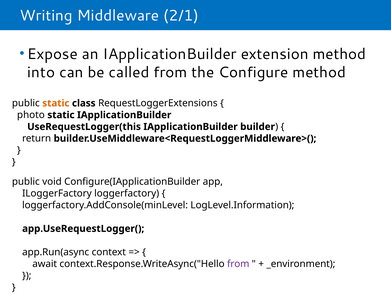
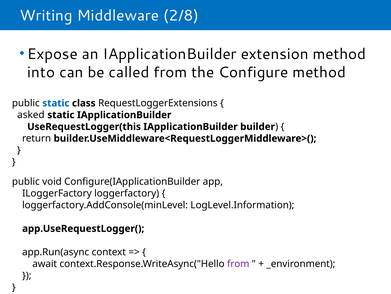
2/1: 2/1 -> 2/8
static at (56, 103) colour: orange -> blue
photo: photo -> asked
